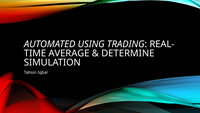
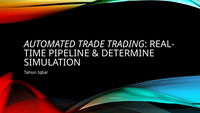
USING: USING -> TRADE
AVERAGE: AVERAGE -> PIPELINE
